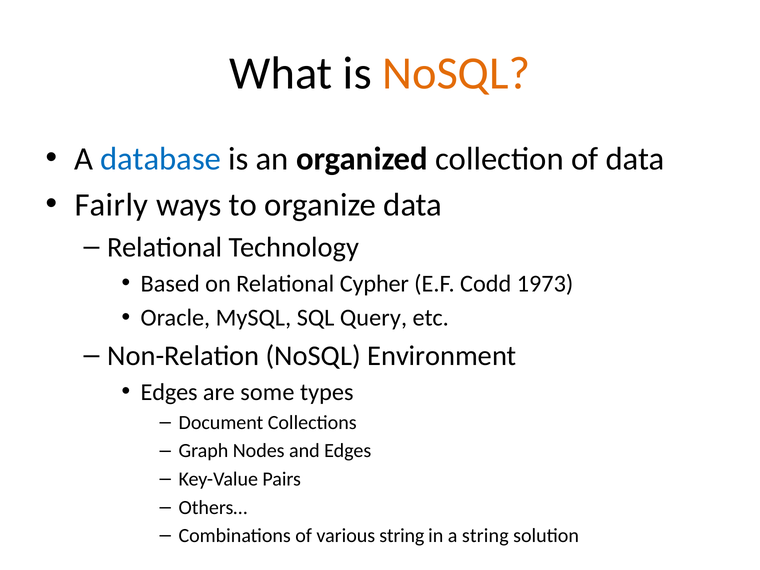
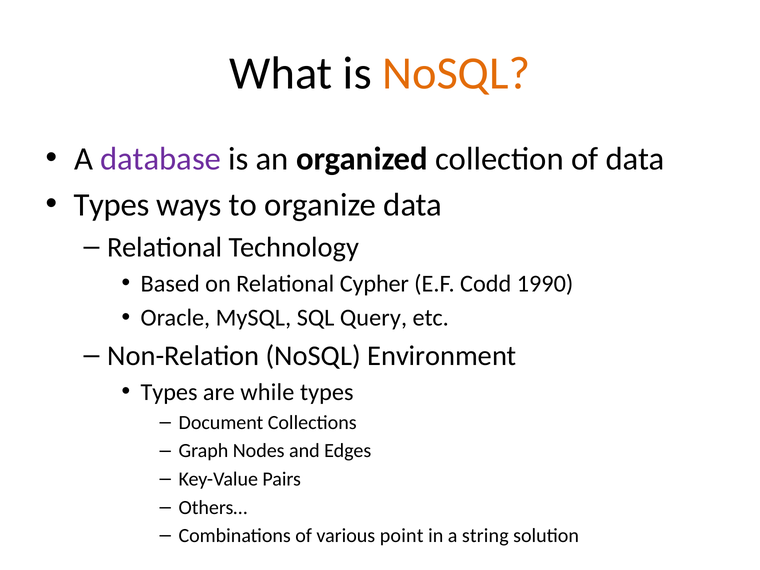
database colour: blue -> purple
Fairly at (111, 205): Fairly -> Types
1973: 1973 -> 1990
Edges at (169, 392): Edges -> Types
some: some -> while
various string: string -> point
